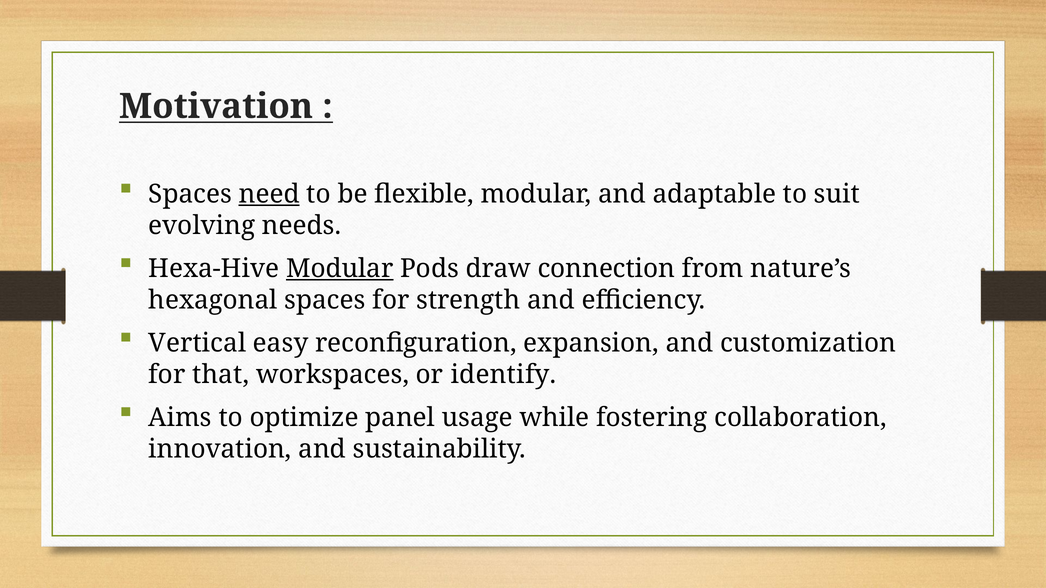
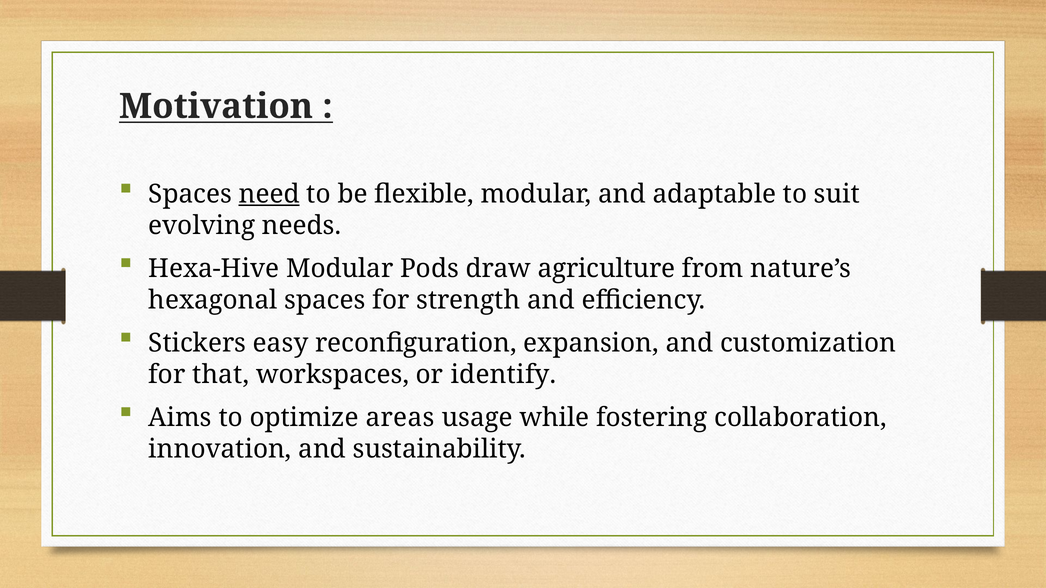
Modular at (340, 269) underline: present -> none
connection: connection -> agriculture
Vertical: Vertical -> Stickers
panel: panel -> areas
